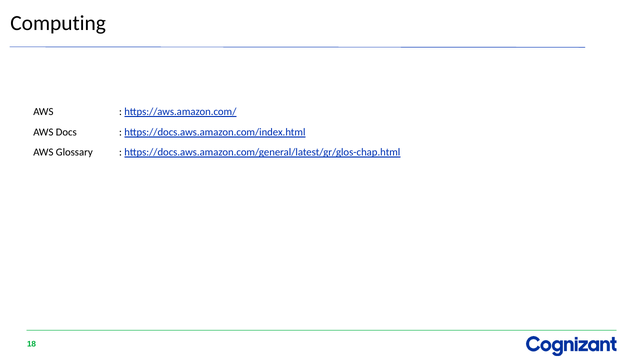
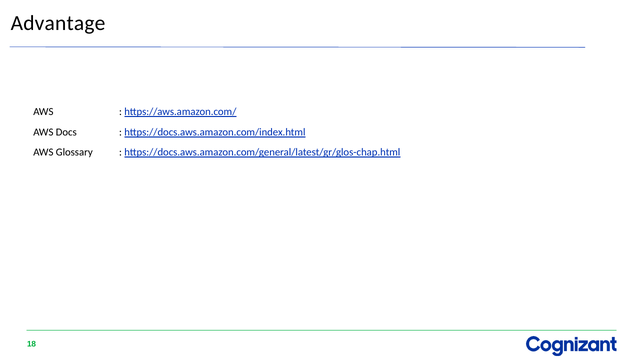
Computing: Computing -> Advantage
